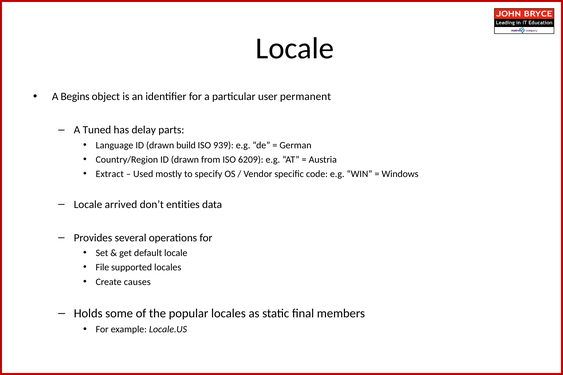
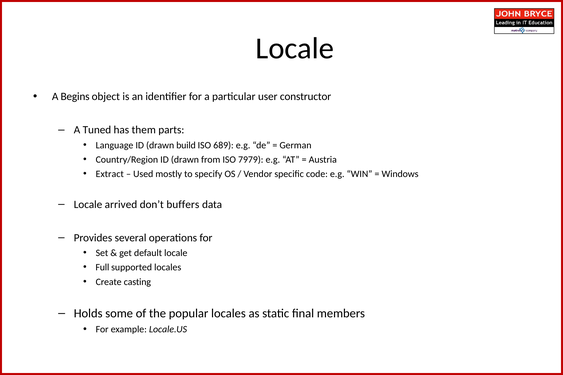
permanent: permanent -> constructor
delay: delay -> them
939: 939 -> 689
6209: 6209 -> 7979
entities: entities -> buffers
File: File -> Full
causes: causes -> casting
